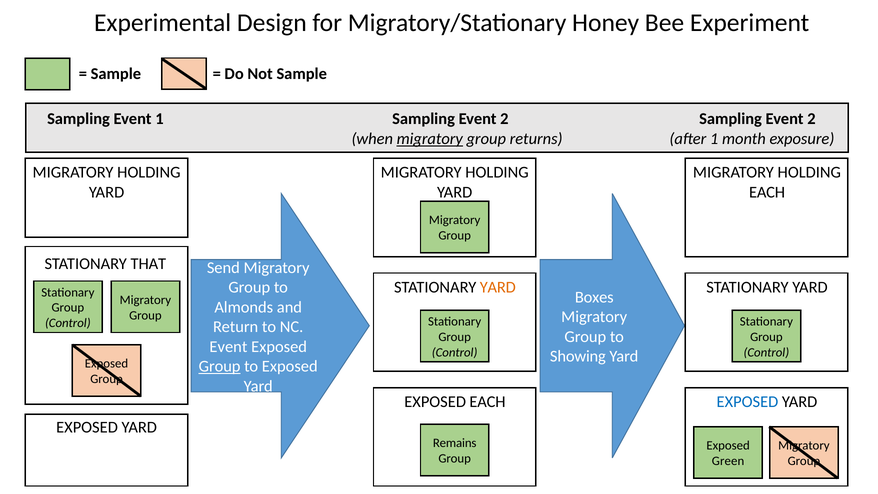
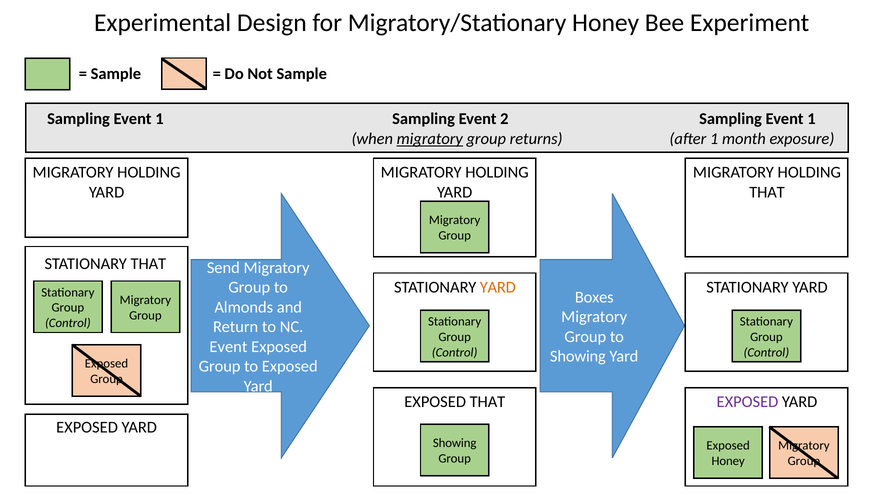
2 Sampling Event 2: 2 -> 1
EACH at (767, 192): EACH -> THAT
Group at (220, 366) underline: present -> none
EXPOSED EACH: EACH -> THAT
EXPOSED at (747, 402) colour: blue -> purple
Remains at (455, 443): Remains -> Showing
Green at (728, 461): Green -> Honey
